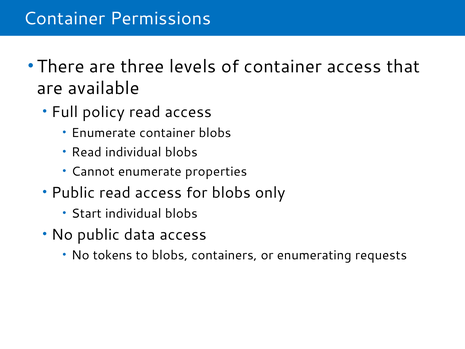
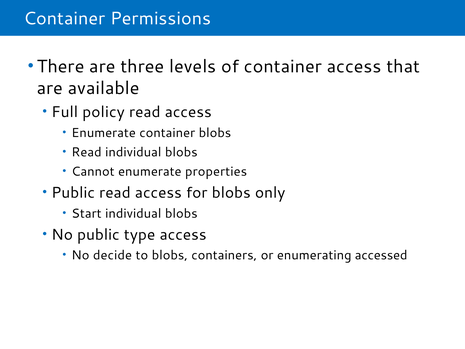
data: data -> type
tokens: tokens -> decide
requests: requests -> accessed
